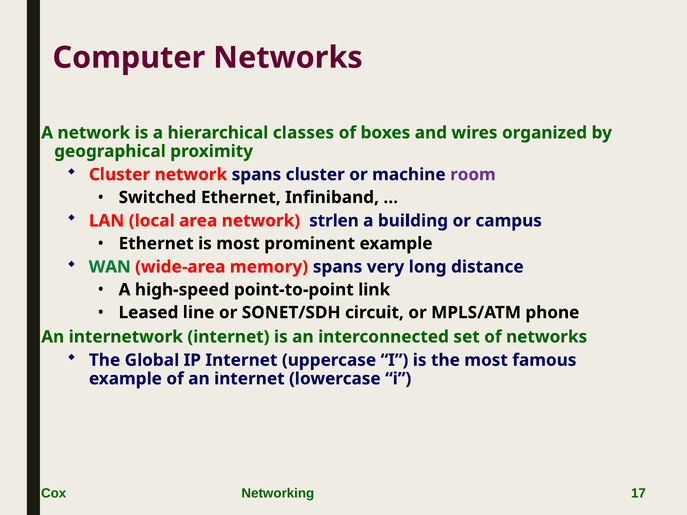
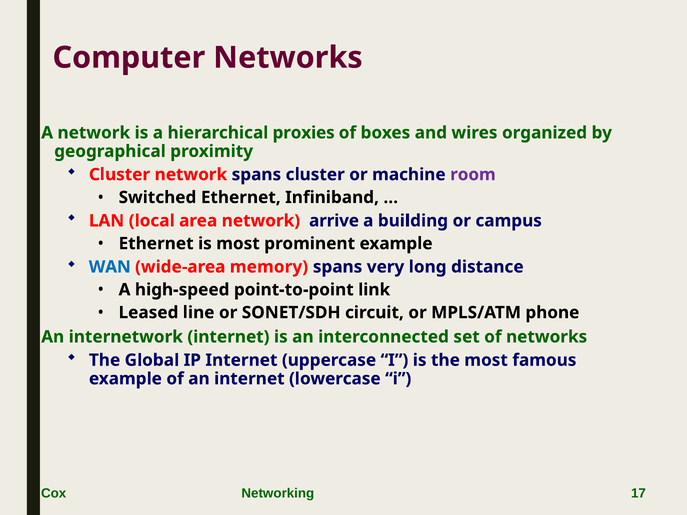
classes: classes -> proxies
strlen: strlen -> arrive
WAN colour: green -> blue
